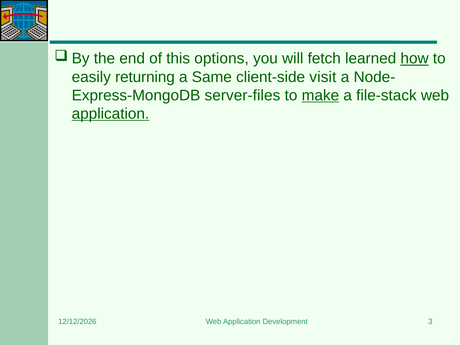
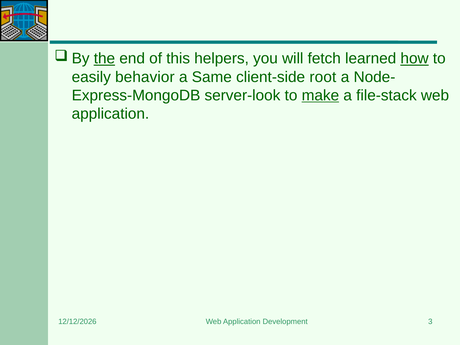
the underline: none -> present
options: options -> helpers
returning: returning -> behavior
visit: visit -> root
server-files: server-files -> server-look
application at (110, 114) underline: present -> none
